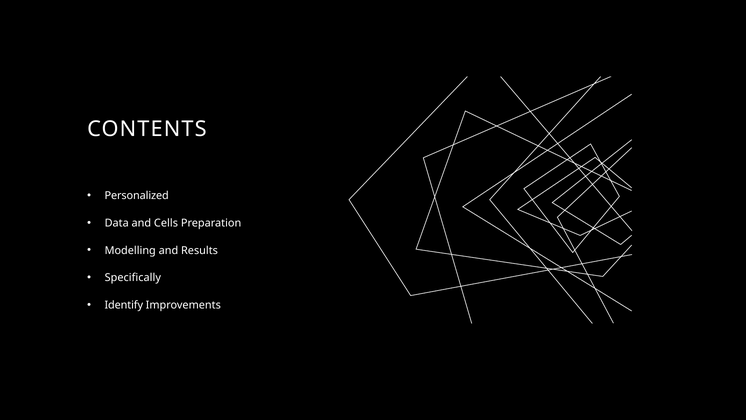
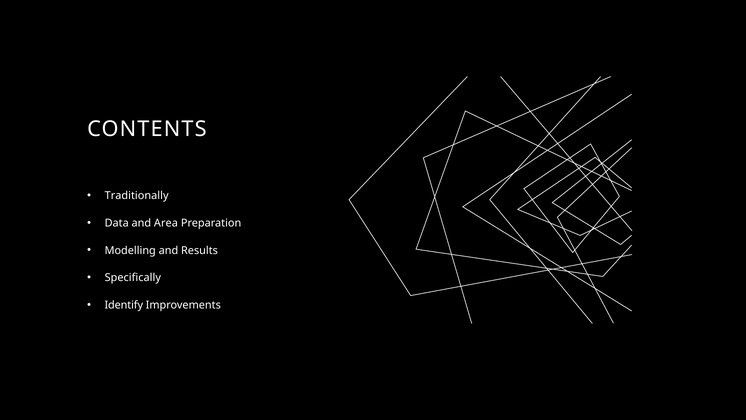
Personalized: Personalized -> Traditionally
Cells: Cells -> Area
